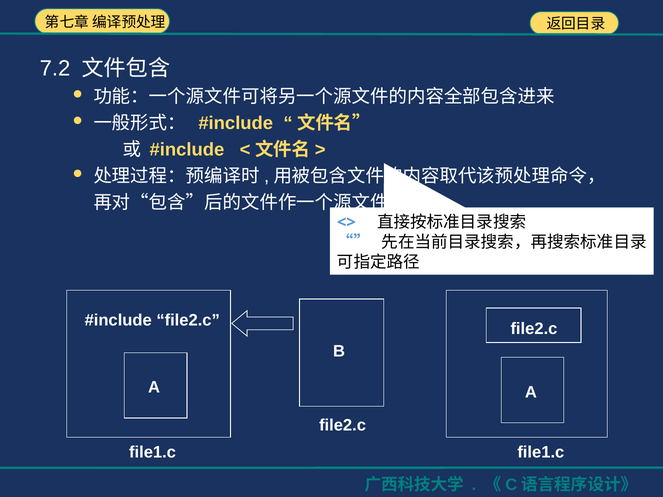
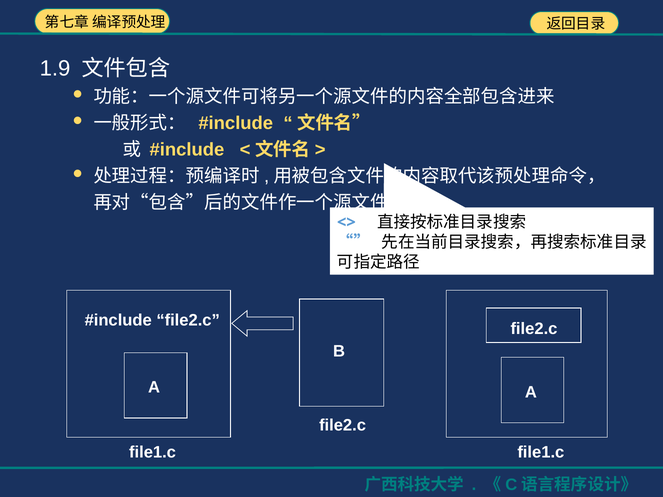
7.2: 7.2 -> 1.9
